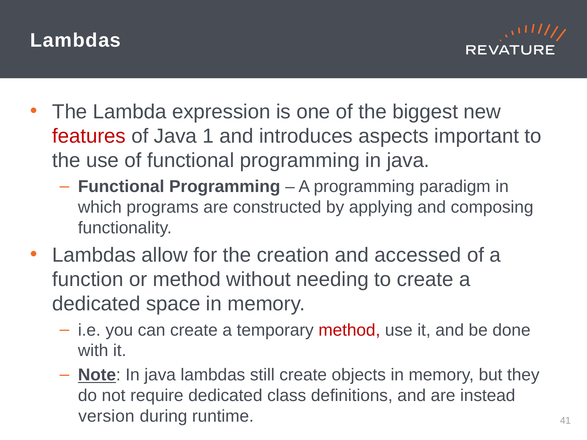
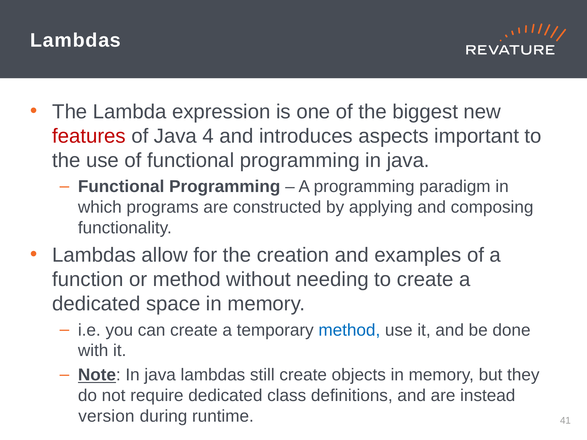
1: 1 -> 4
accessed: accessed -> examples
method at (349, 330) colour: red -> blue
